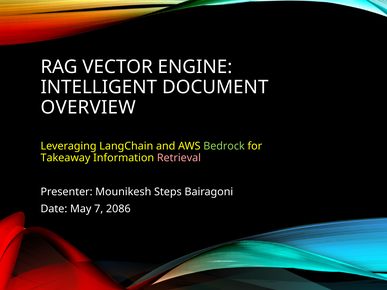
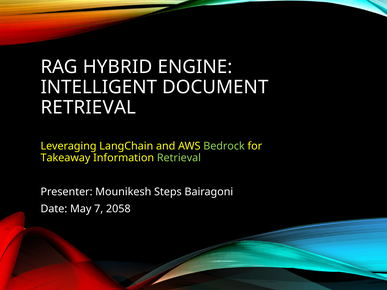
VECTOR: VECTOR -> HYBRID
OVERVIEW at (88, 108): OVERVIEW -> RETRIEVAL
Retrieval at (179, 158) colour: pink -> light green
2086: 2086 -> 2058
